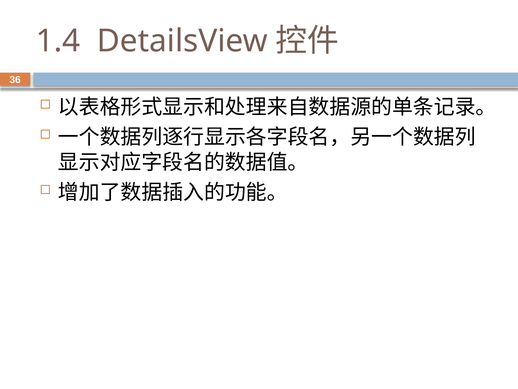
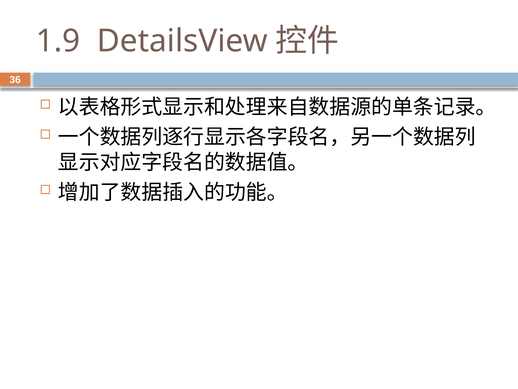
1.4: 1.4 -> 1.9
